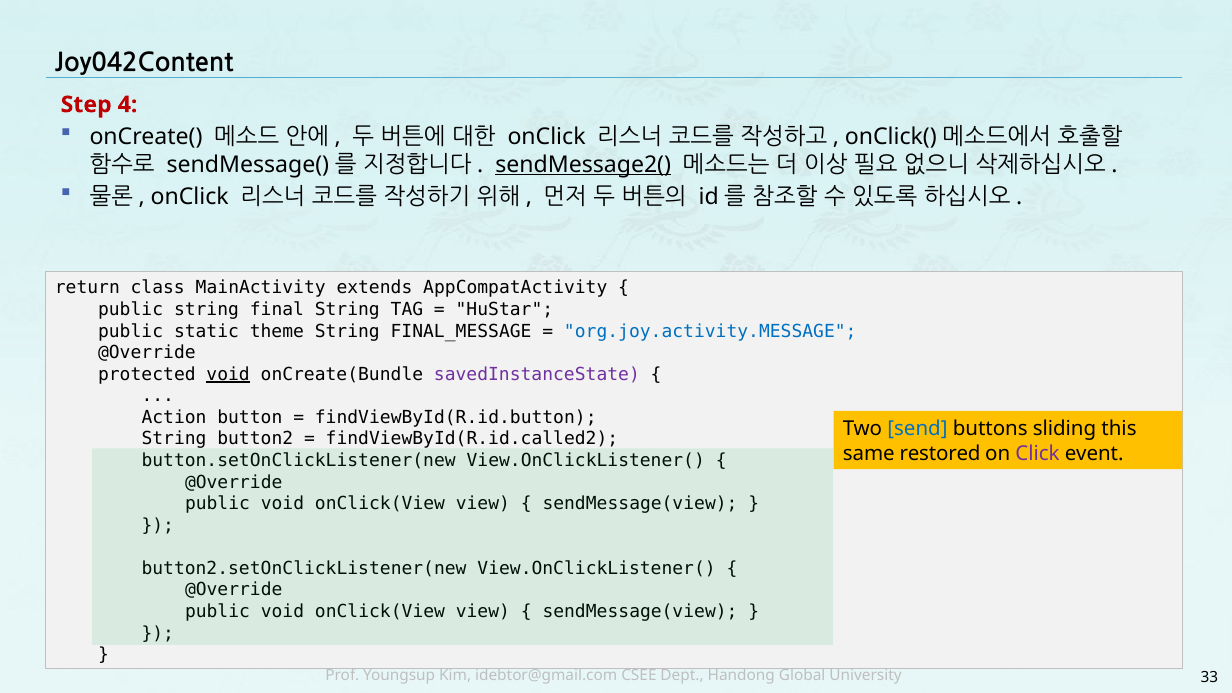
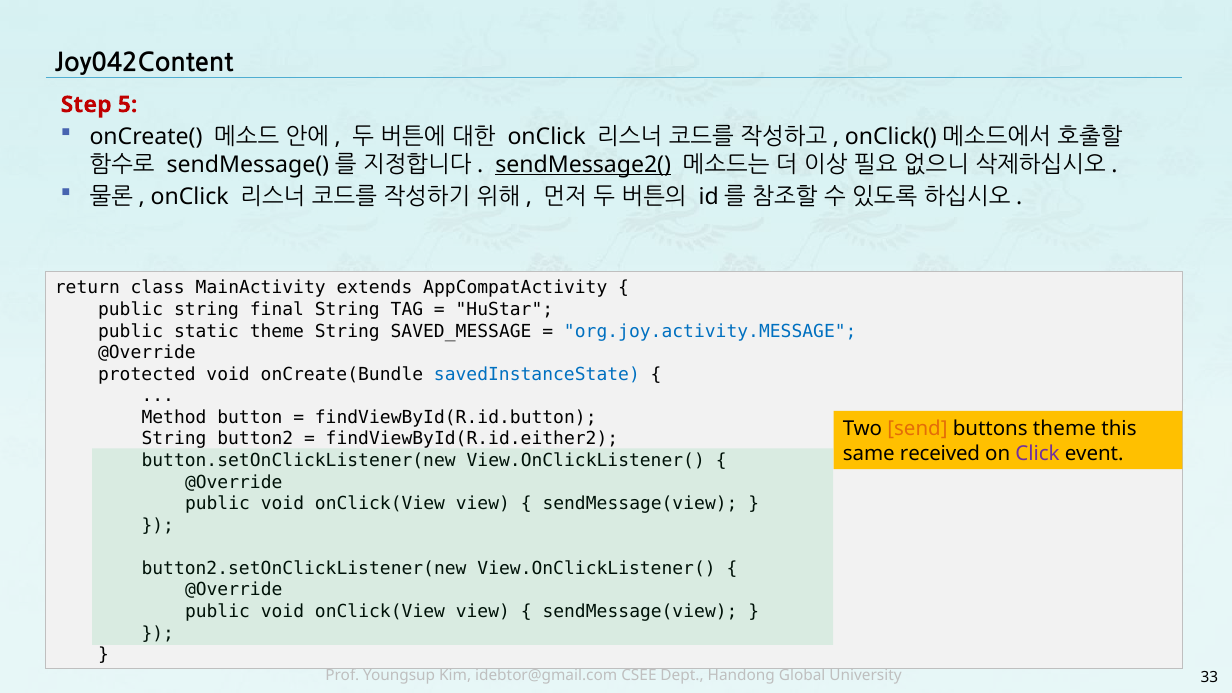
4: 4 -> 5
FINAL_MESSAGE: FINAL_MESSAGE -> SAVED_MESSAGE
void at (228, 374) underline: present -> none
savedInstanceState colour: purple -> blue
Action: Action -> Method
send colour: blue -> orange
buttons sliding: sliding -> theme
findViewById(R.id.called2: findViewById(R.id.called2 -> findViewById(R.id.either2
restored: restored -> received
